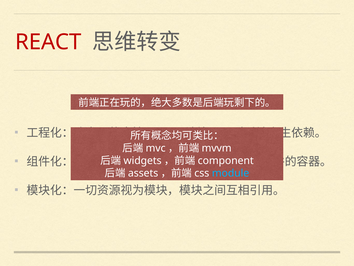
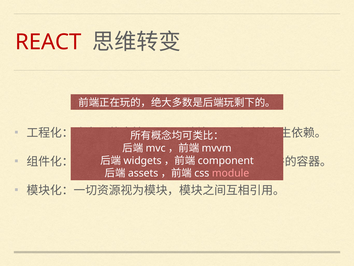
module colour: light blue -> pink
